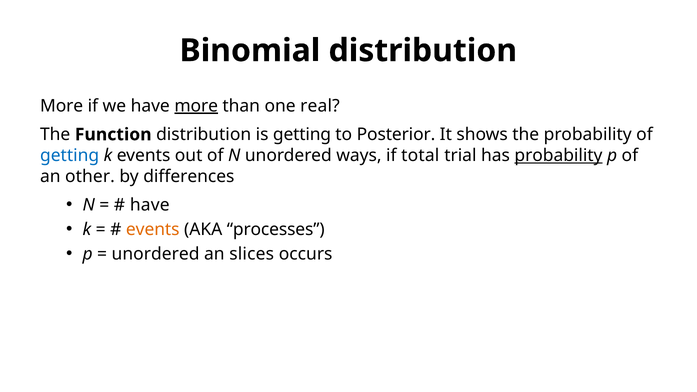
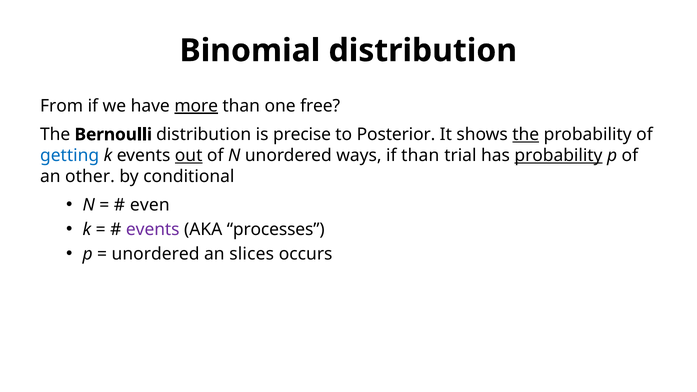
More at (62, 106): More -> From
real: real -> free
Function: Function -> Bernoulli
is getting: getting -> precise
the at (526, 135) underline: none -> present
out underline: none -> present
if total: total -> than
differences: differences -> conditional
have at (150, 205): have -> even
events at (153, 229) colour: orange -> purple
